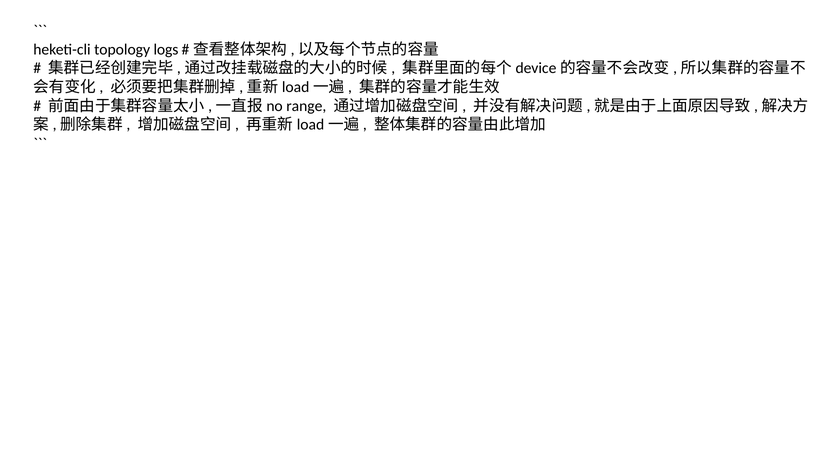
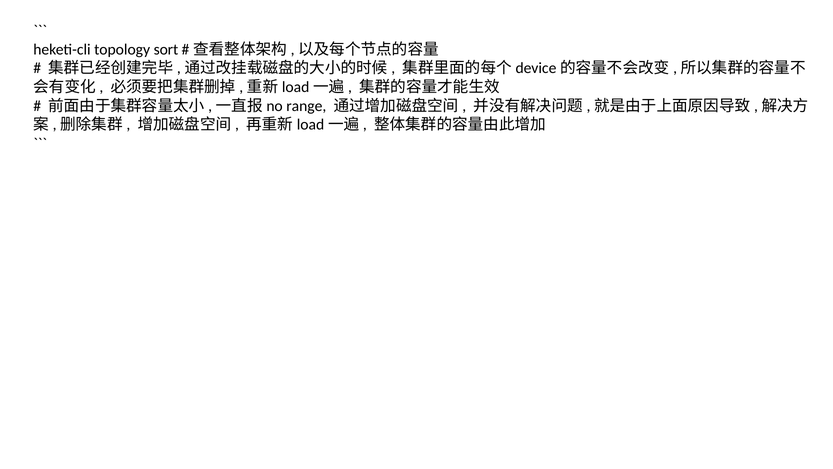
logs: logs -> sort
